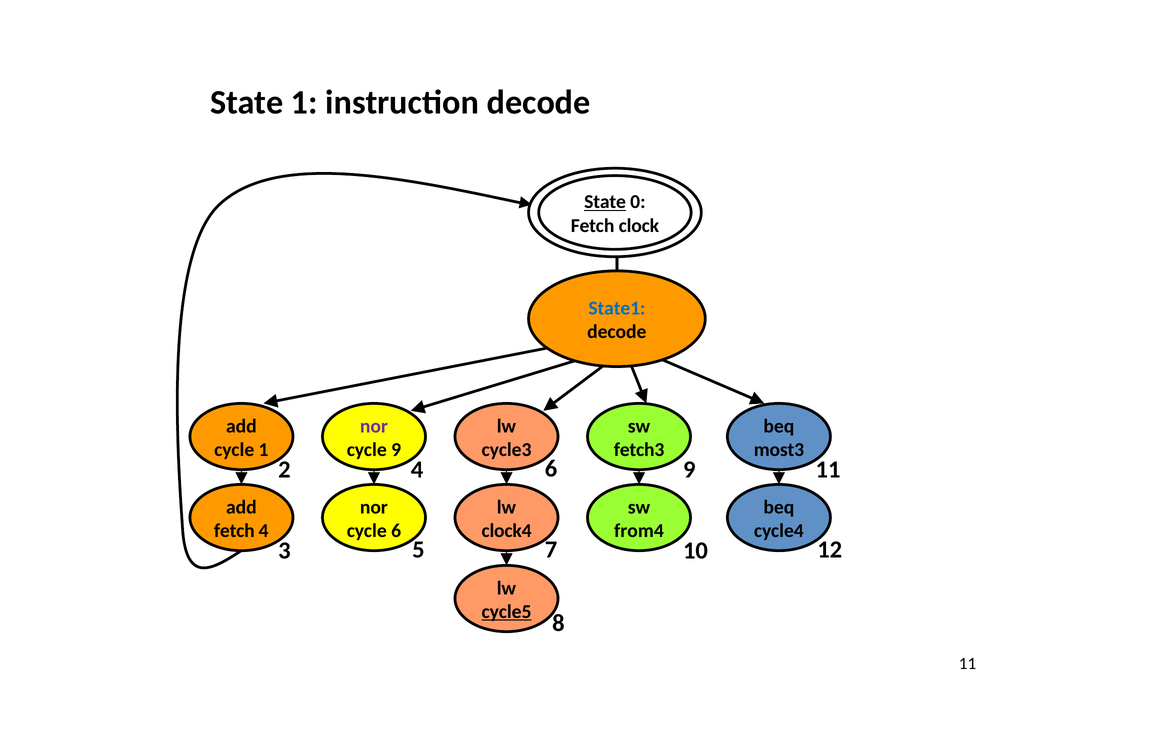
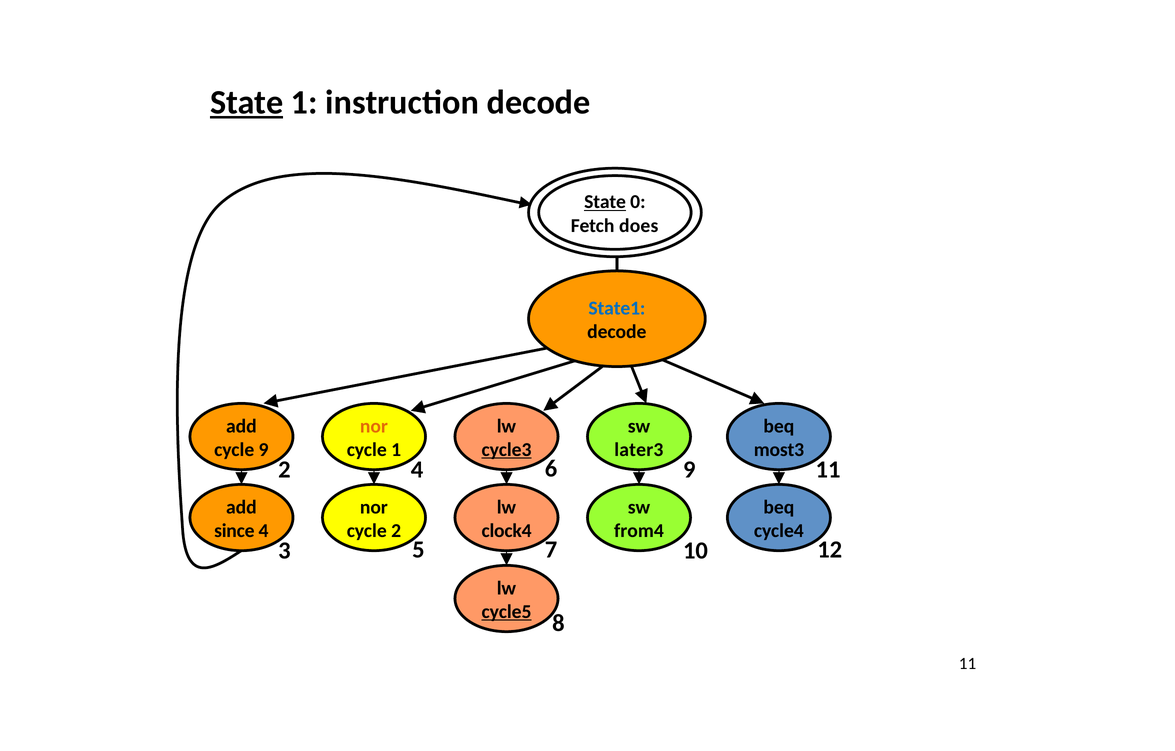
State at (247, 103) underline: none -> present
clock: clock -> does
nor at (374, 426) colour: purple -> orange
cycle 1: 1 -> 9
cycle 9: 9 -> 1
cycle3 underline: none -> present
fetch3: fetch3 -> later3
fetch at (234, 531): fetch -> since
cycle 6: 6 -> 2
